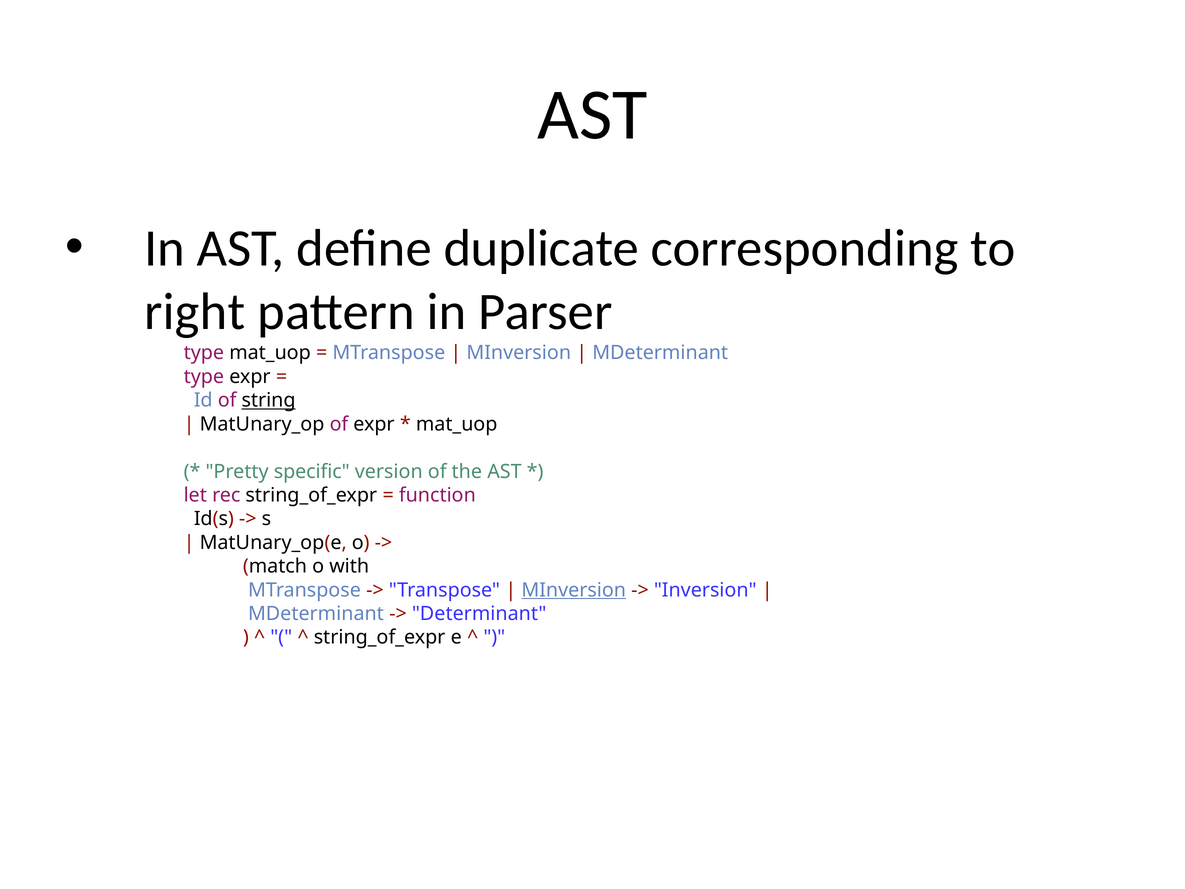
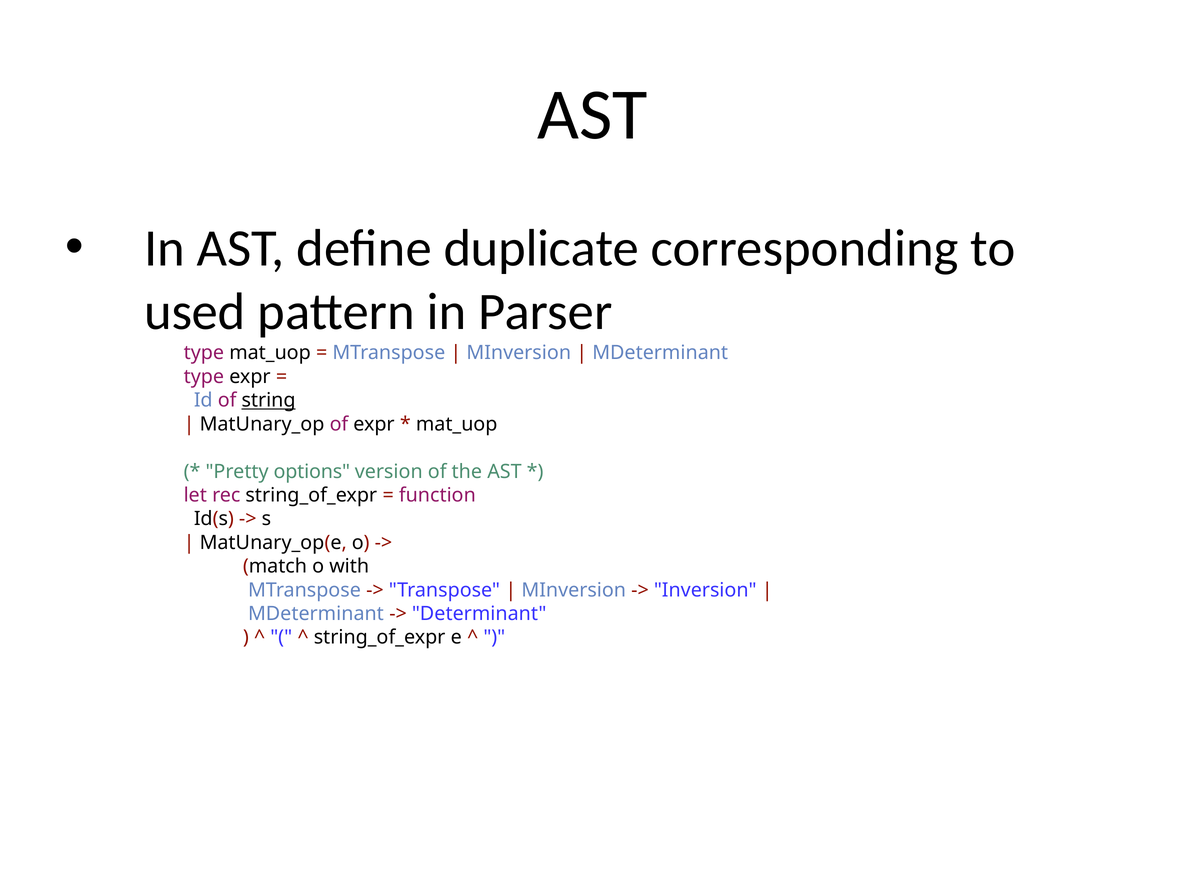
right: right -> used
specific: specific -> options
MInversion at (574, 590) underline: present -> none
